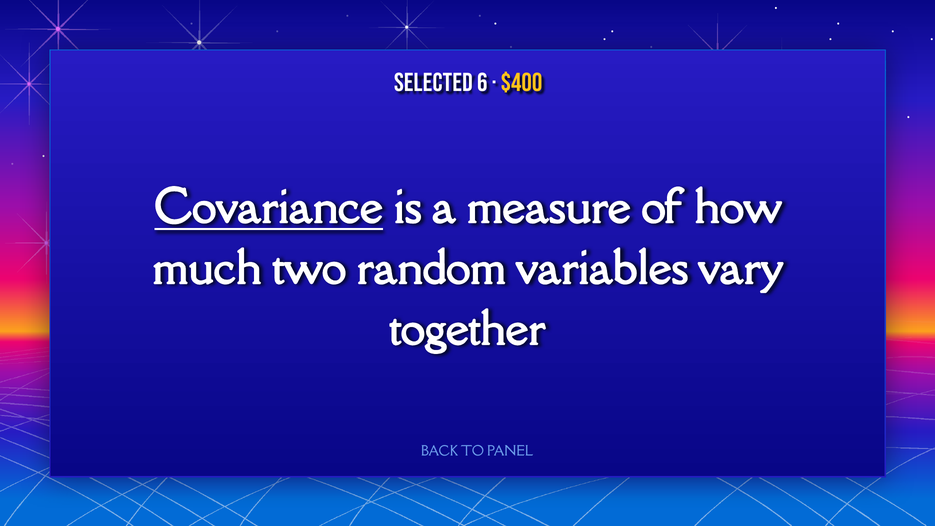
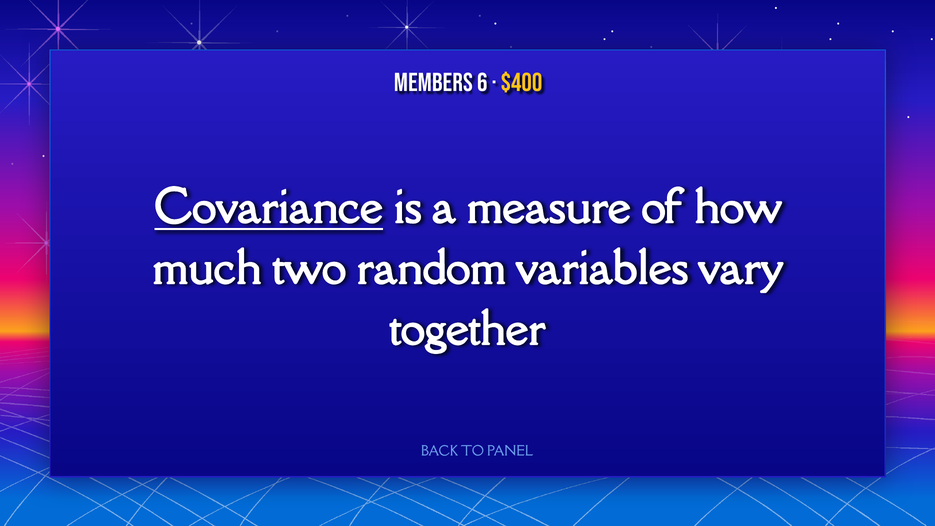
SELECTED: SELECTED -> MEMBERS
